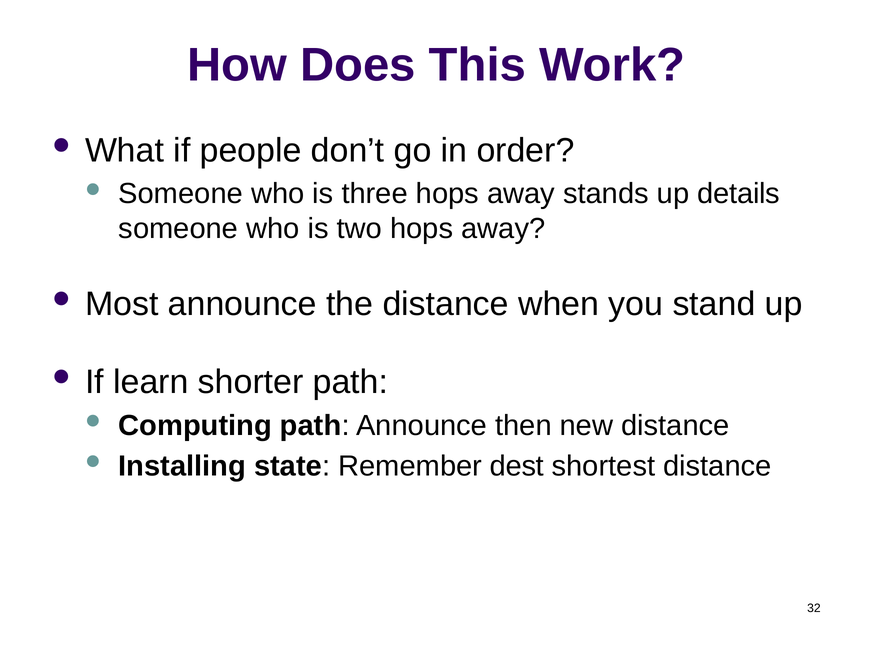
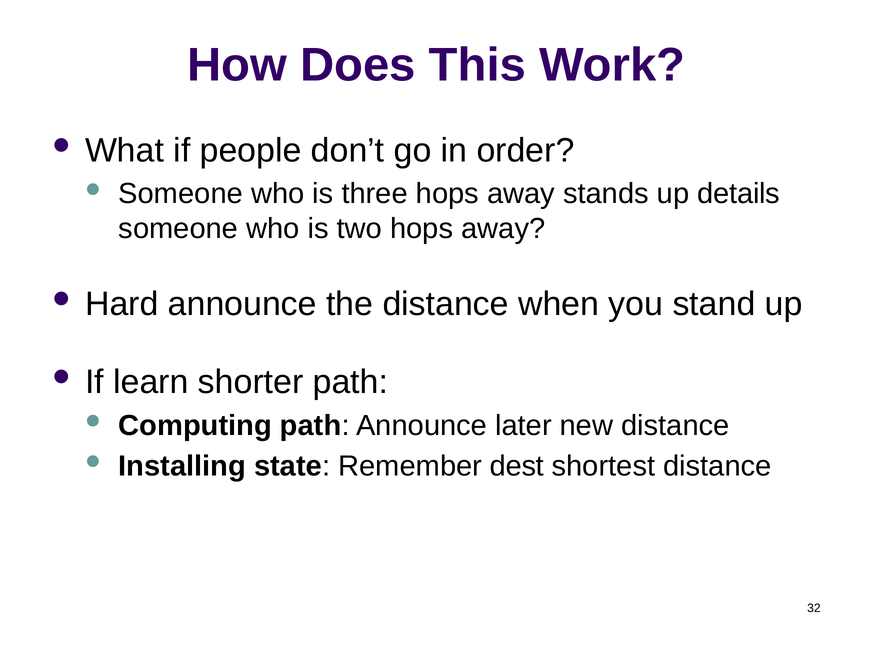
Most: Most -> Hard
then: then -> later
